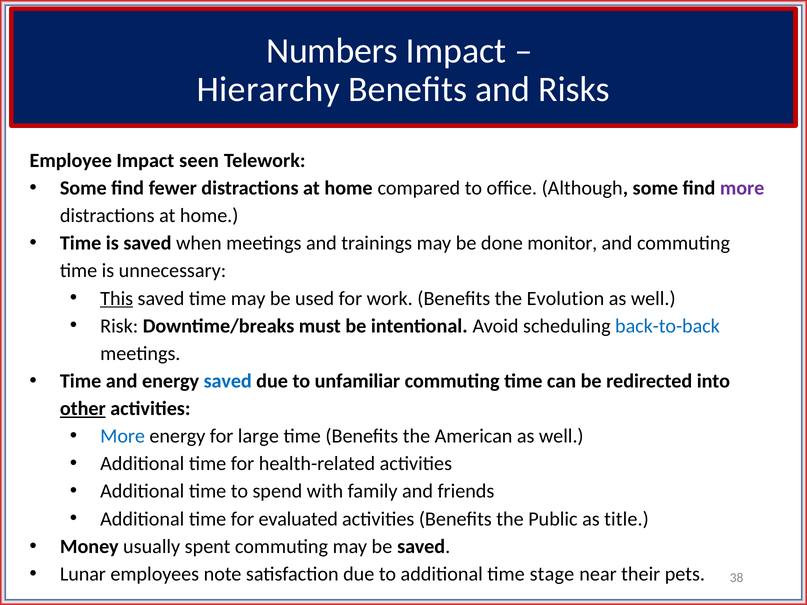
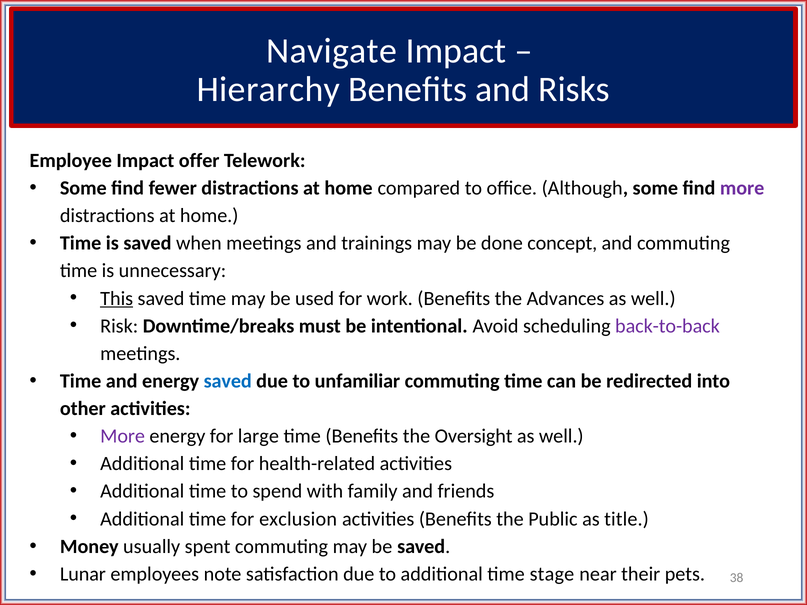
Numbers: Numbers -> Navigate
seen: seen -> offer
monitor: monitor -> concept
Evolution: Evolution -> Advances
back-to-back colour: blue -> purple
other underline: present -> none
More at (123, 436) colour: blue -> purple
American: American -> Oversight
evaluated: evaluated -> exclusion
